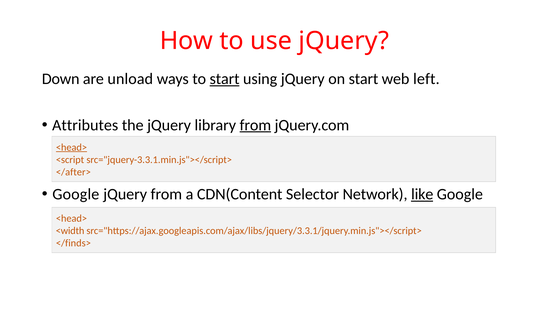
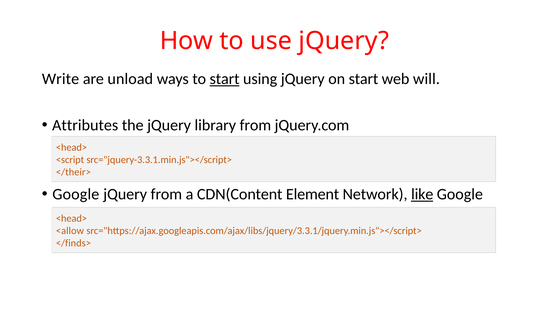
Down: Down -> Write
left: left -> will
from at (255, 125) underline: present -> none
<head> at (71, 147) underline: present -> none
</after>: </after> -> </their>
Selector: Selector -> Element
<width: <width -> <allow
